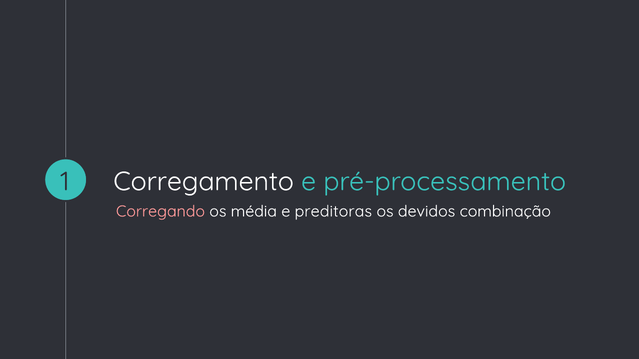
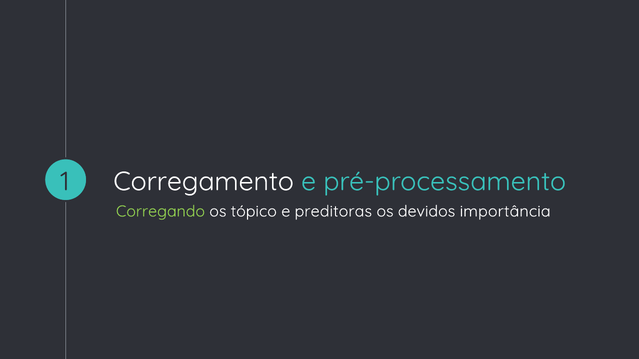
Corregando colour: pink -> light green
média: média -> tópico
combinação: combinação -> importância
